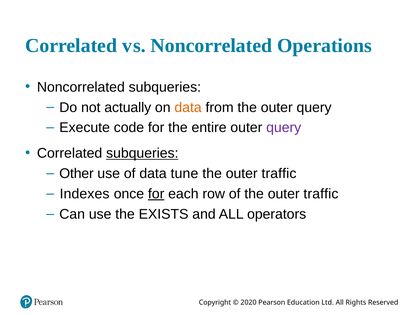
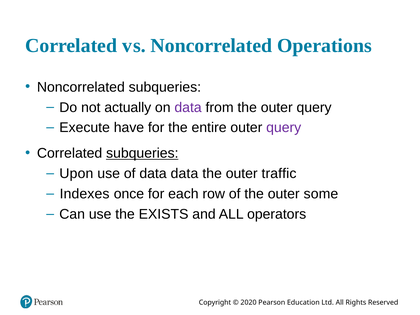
data at (188, 107) colour: orange -> purple
code: code -> have
Other: Other -> Upon
data tune: tune -> data
for at (156, 194) underline: present -> none
of the outer traffic: traffic -> some
